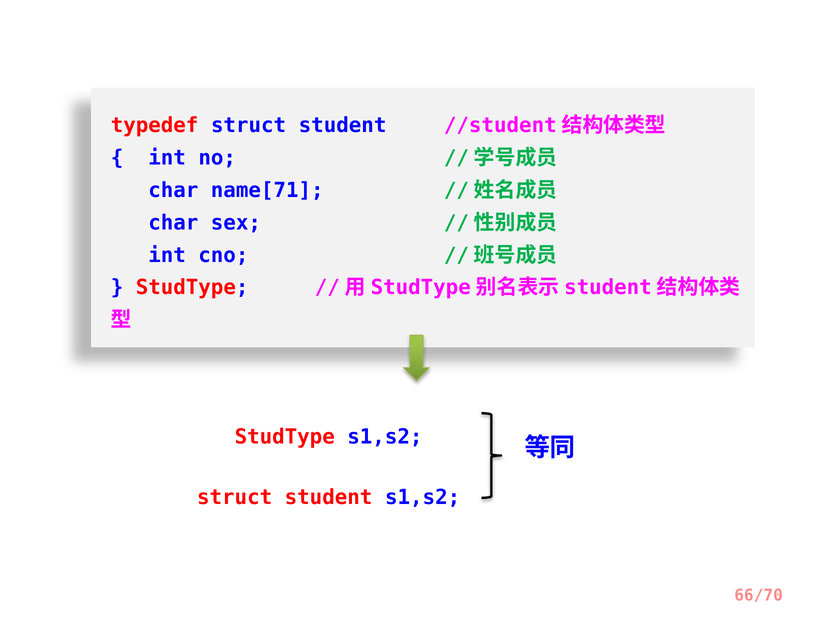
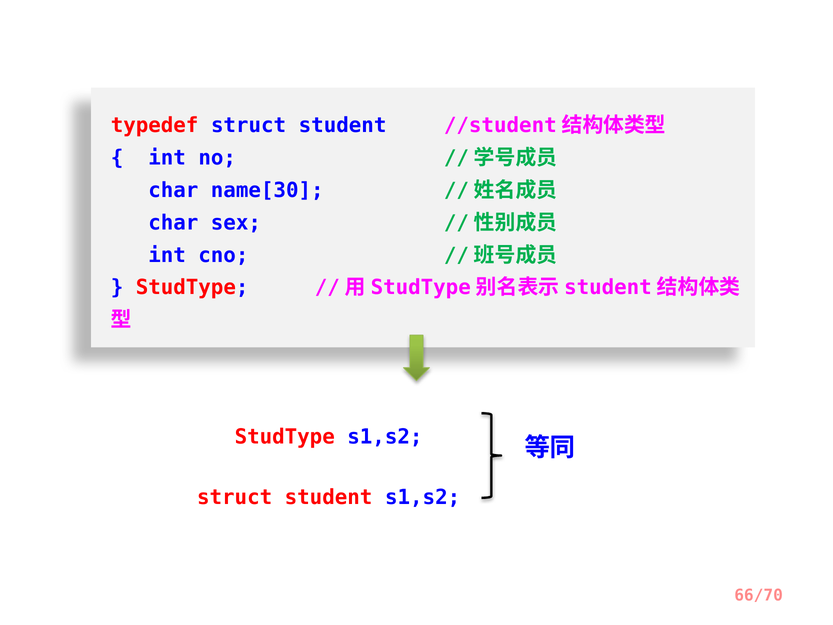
name[71: name[71 -> name[30
